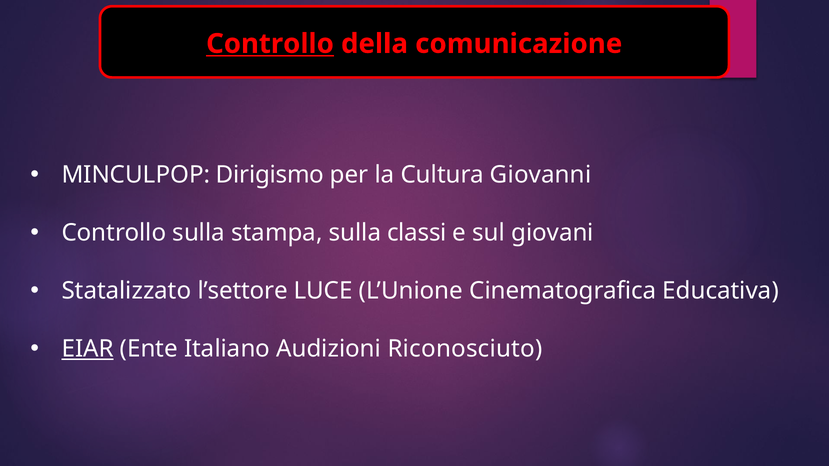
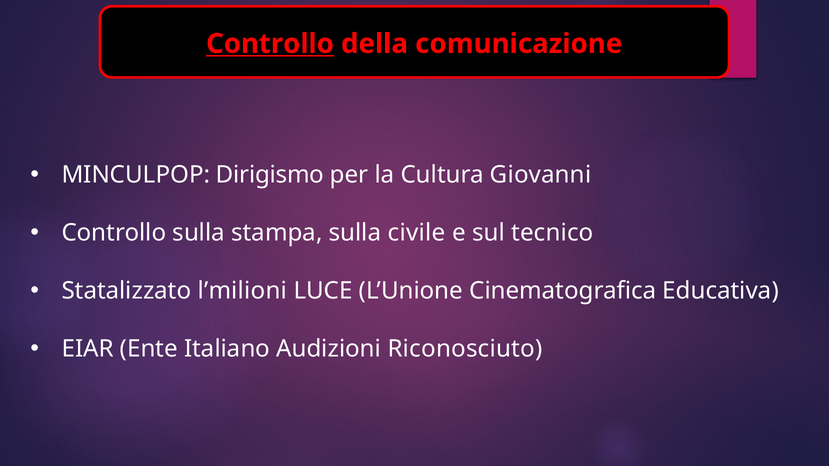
classi: classi -> civile
giovani: giovani -> tecnico
l’settore: l’settore -> l’milioni
EIAR underline: present -> none
